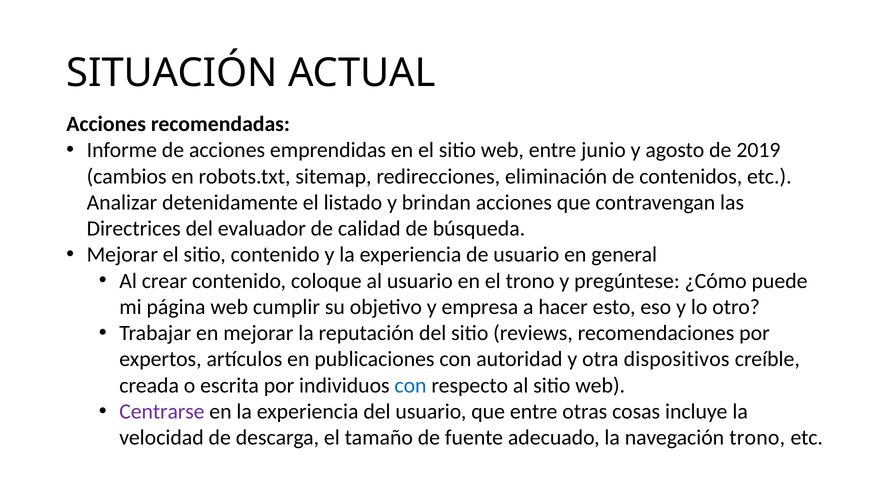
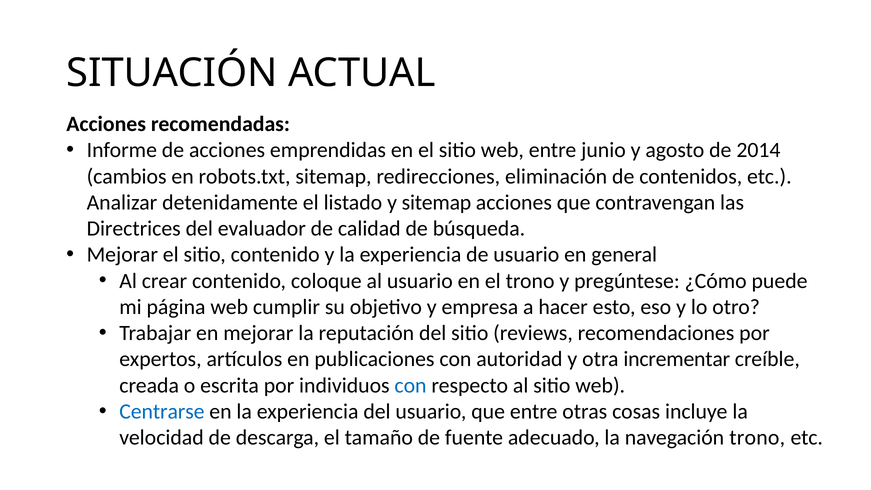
2019: 2019 -> 2014
y brindan: brindan -> sitemap
dispositivos: dispositivos -> incrementar
Centrarse colour: purple -> blue
